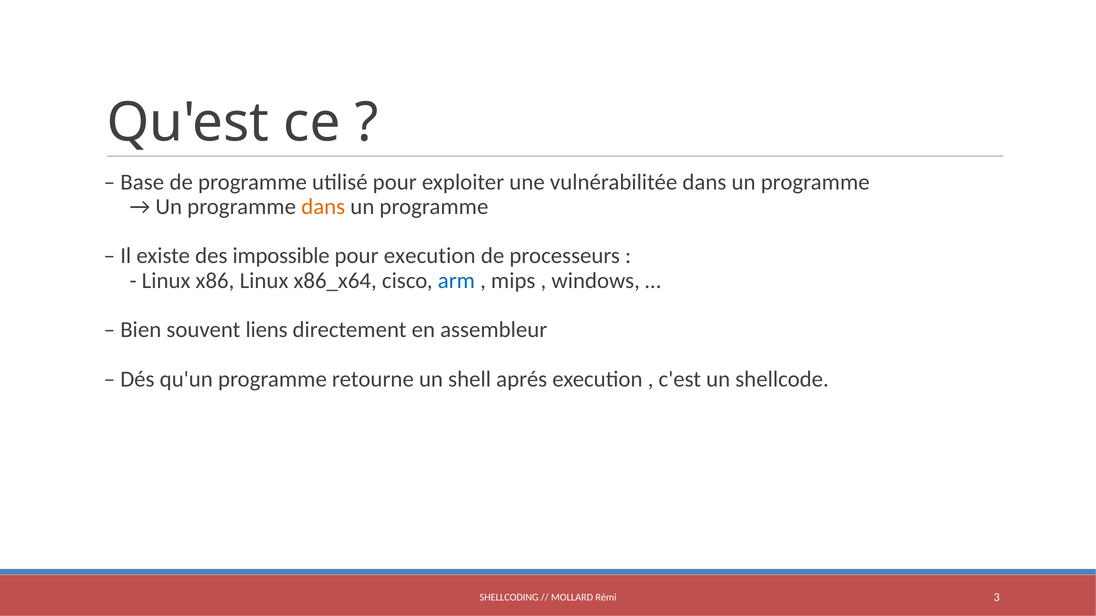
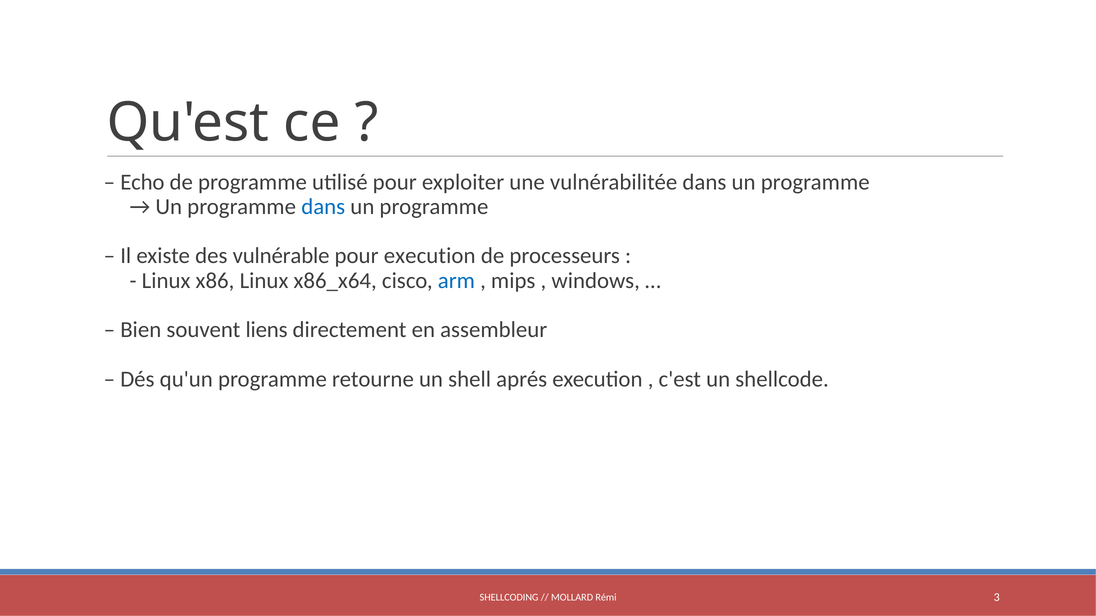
Base: Base -> Echo
dans at (323, 207) colour: orange -> blue
impossible: impossible -> vulnérable
